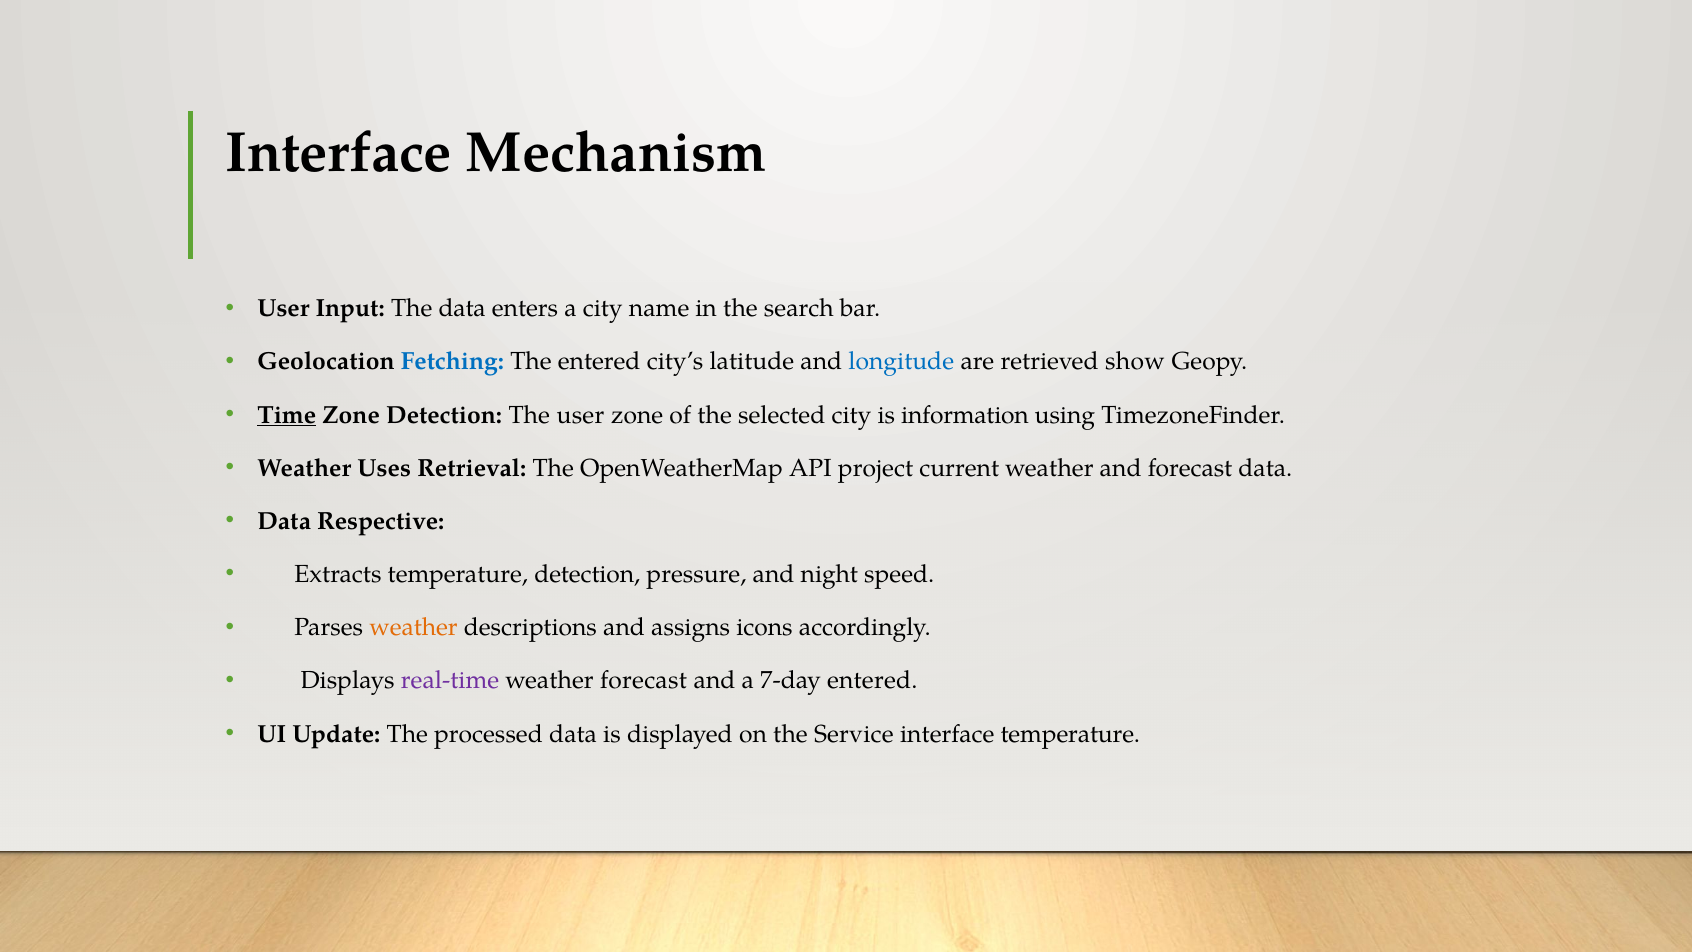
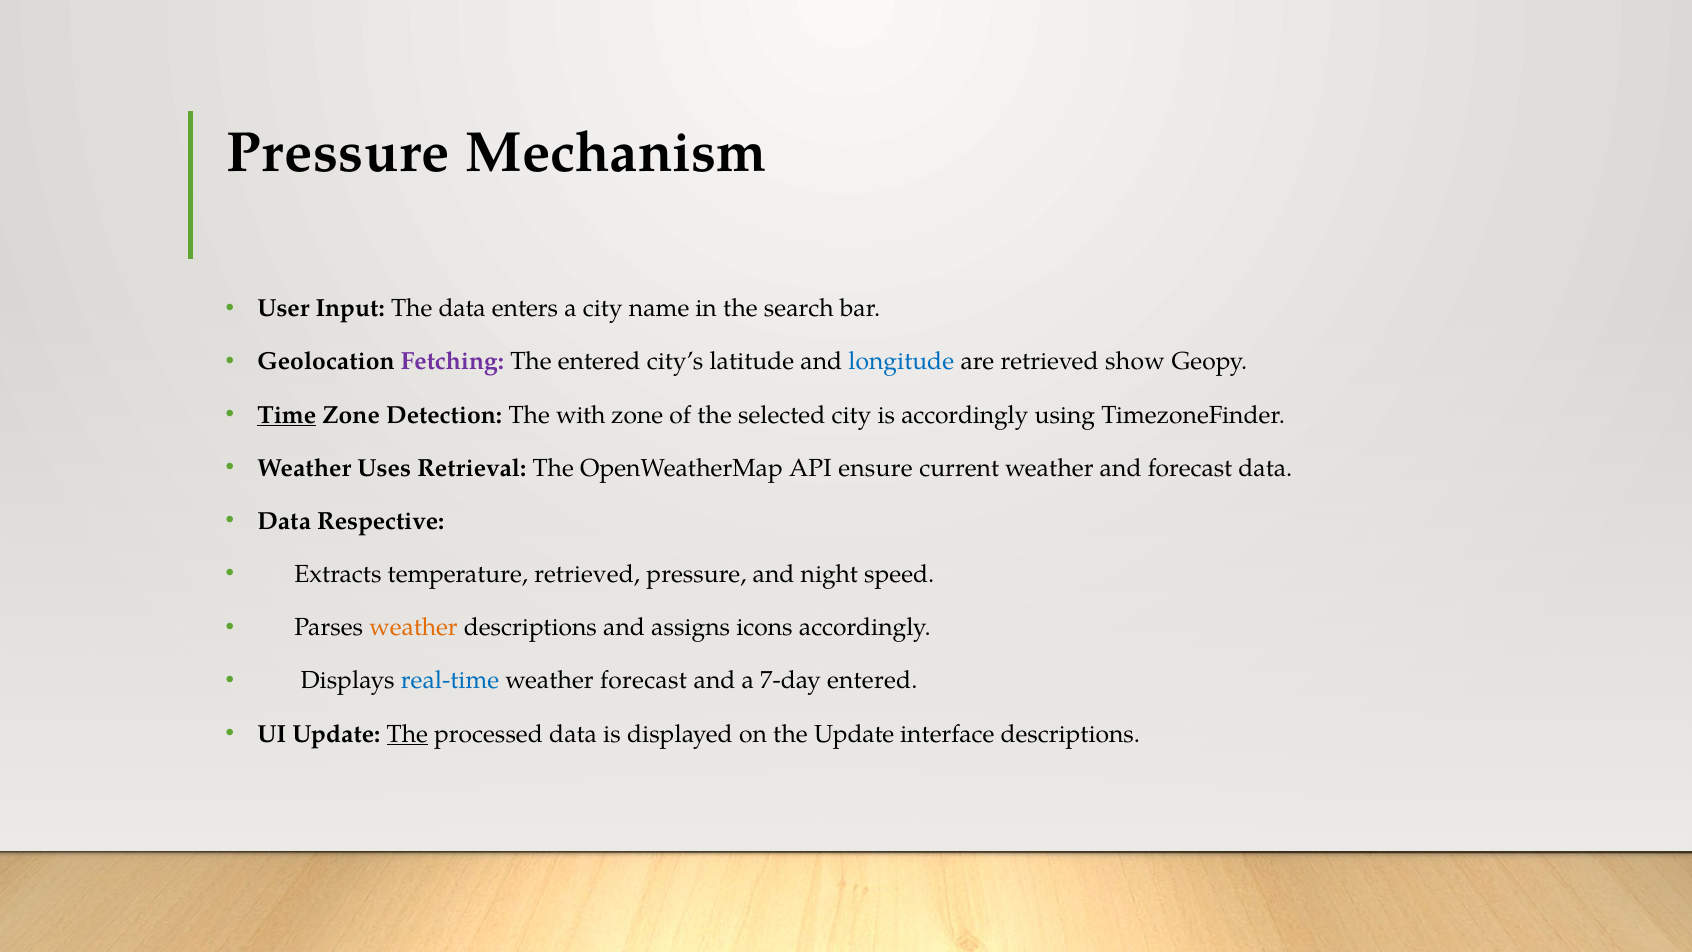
Interface at (339, 152): Interface -> Pressure
Fetching colour: blue -> purple
The user: user -> with
is information: information -> accordingly
project: project -> ensure
temperature detection: detection -> retrieved
real-time colour: purple -> blue
The at (407, 734) underline: none -> present
the Service: Service -> Update
interface temperature: temperature -> descriptions
